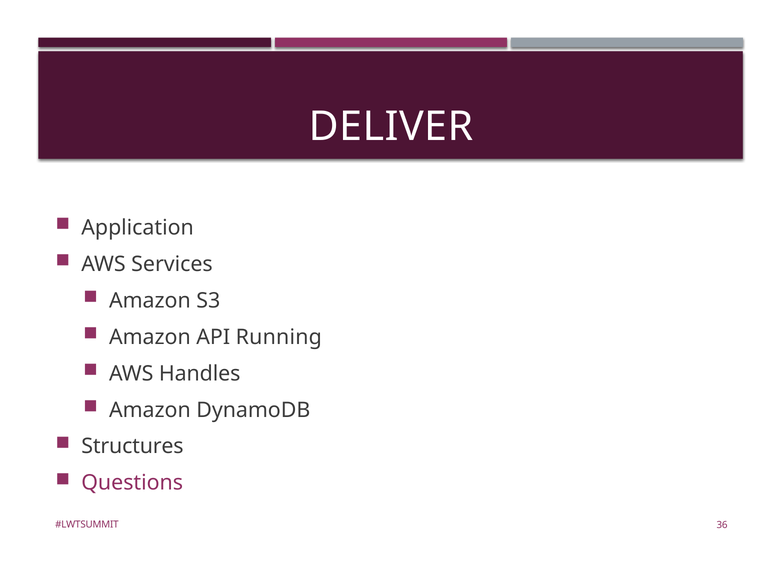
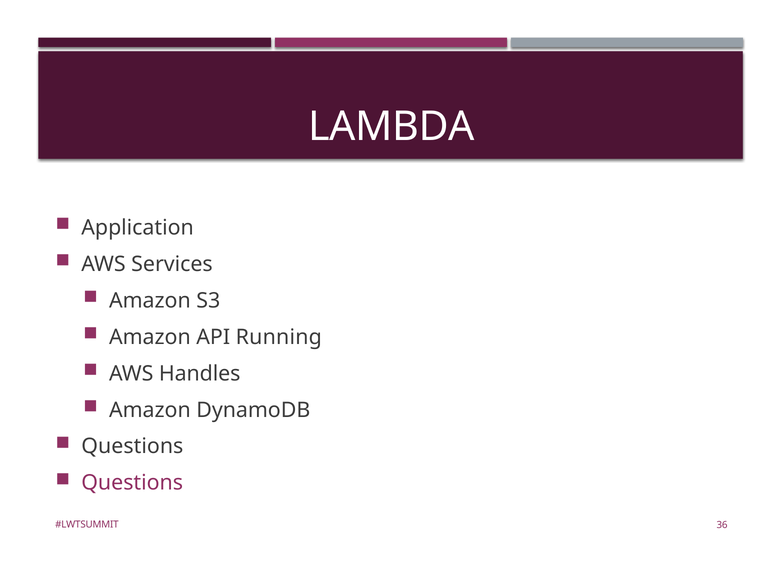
DELIVER: DELIVER -> LAMBDA
Structures at (132, 447): Structures -> Questions
